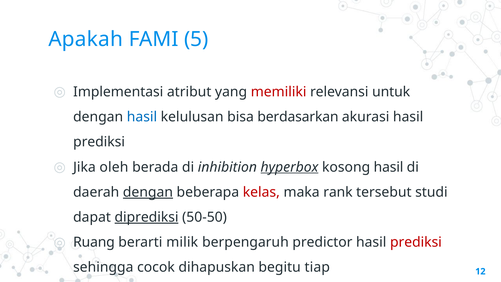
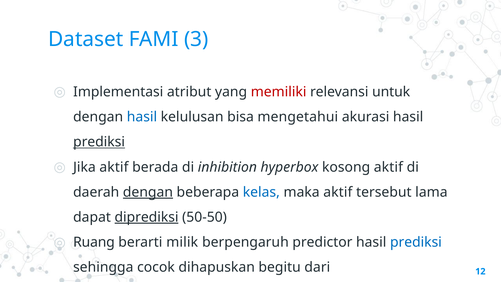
Apakah: Apakah -> Dataset
5: 5 -> 3
berdasarkan: berdasarkan -> mengetahui
prediksi at (99, 142) underline: none -> present
Jika oleh: oleh -> aktif
hyperbox underline: present -> none
kosong hasil: hasil -> aktif
kelas colour: red -> blue
maka rank: rank -> aktif
studi: studi -> lama
prediksi at (416, 242) colour: red -> blue
tiap: tiap -> dari
